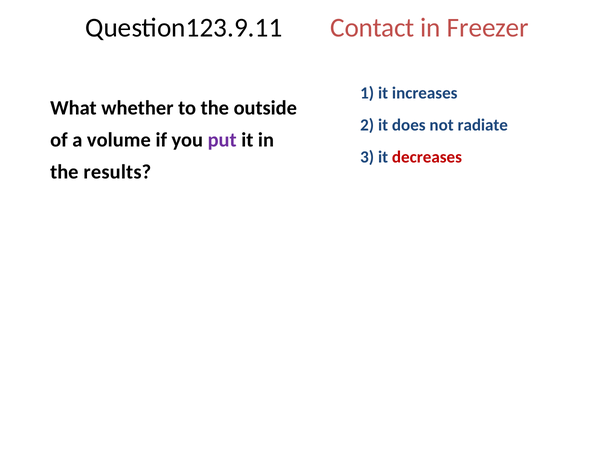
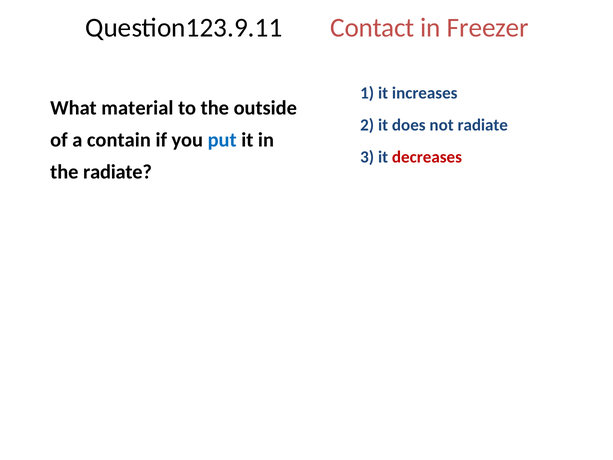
whether: whether -> material
volume: volume -> contain
put colour: purple -> blue
the results: results -> radiate
